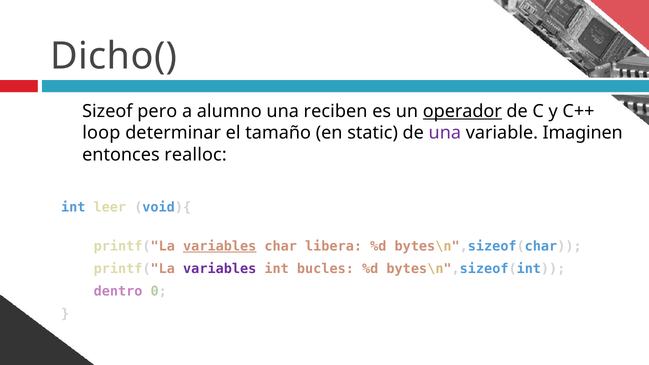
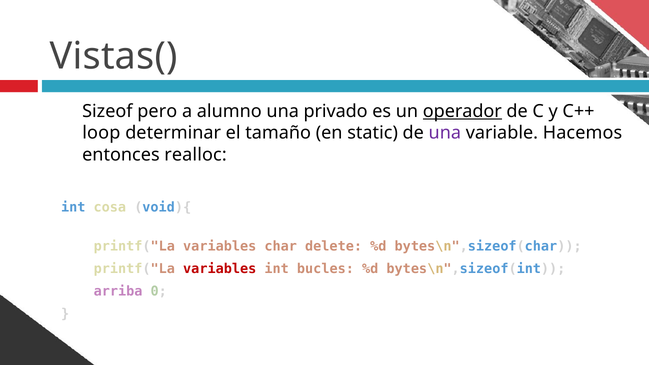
Dicho(: Dicho( -> Vistas(
reciben: reciben -> privado
Imaginen: Imaginen -> Hacemos
leer: leer -> cosa
variables at (220, 246) underline: present -> none
libera: libera -> delete
variables at (220, 269) colour: purple -> red
dentro: dentro -> arriba
